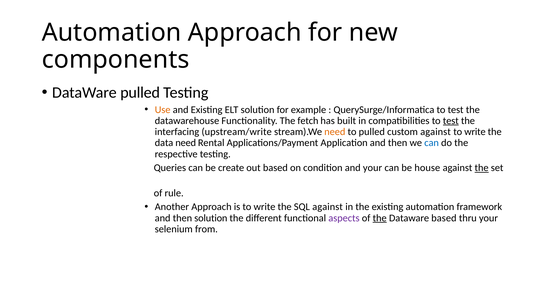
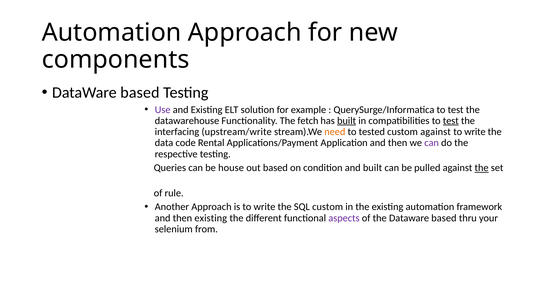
pulled at (140, 93): pulled -> based
Use colour: orange -> purple
built at (347, 121) underline: none -> present
to pulled: pulled -> tested
data need: need -> code
can at (432, 143) colour: blue -> purple
create: create -> house
and your: your -> built
house: house -> pulled
SQL against: against -> custom
then solution: solution -> existing
the at (380, 218) underline: present -> none
